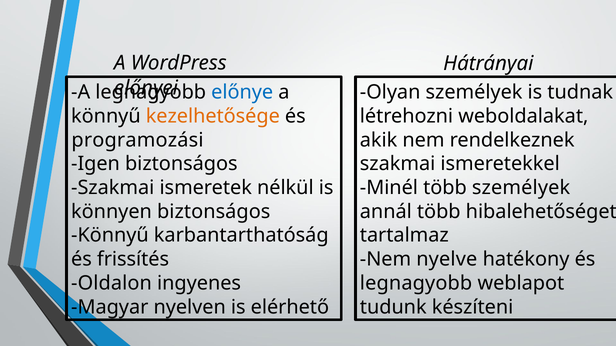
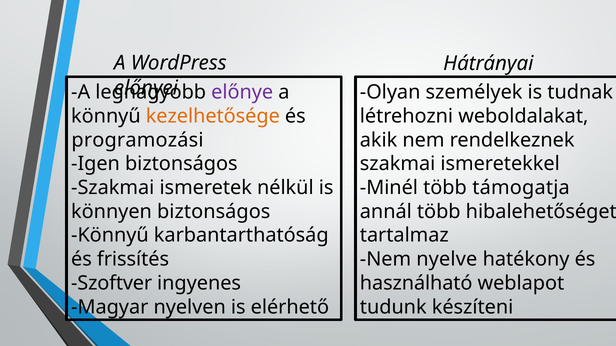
előnye colour: blue -> purple
több személyek: személyek -> támogatja
Oldalon: Oldalon -> Szoftver
legnagyobb at (416, 284): legnagyobb -> használható
